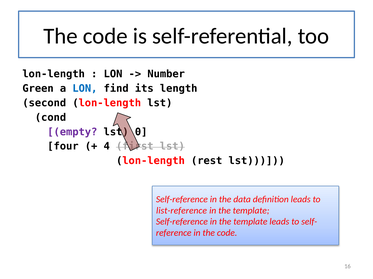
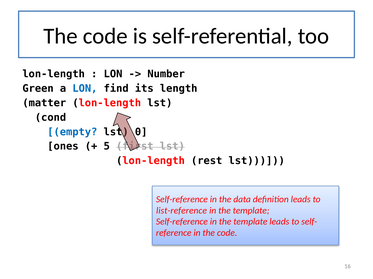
second: second -> matter
empty colour: purple -> blue
four: four -> ones
4: 4 -> 5
